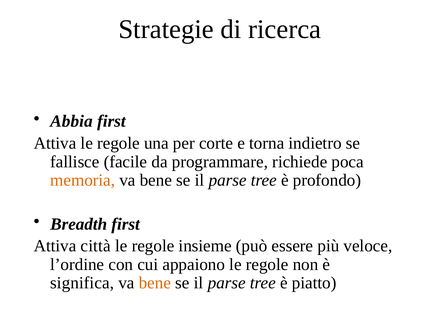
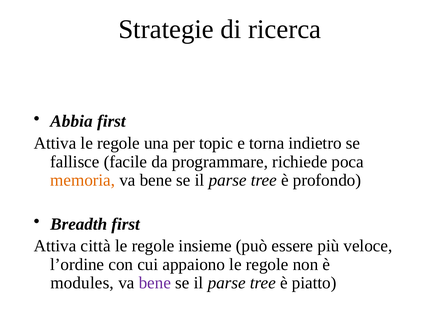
corte: corte -> topic
significa: significa -> modules
bene at (155, 283) colour: orange -> purple
